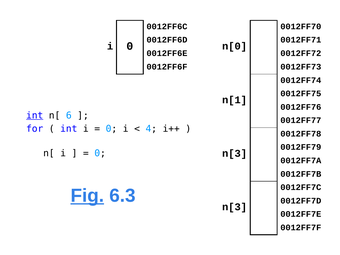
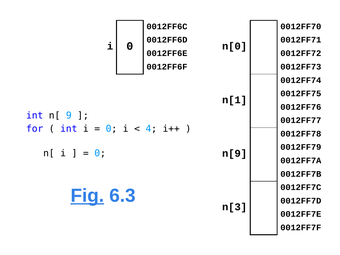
int at (35, 115) underline: present -> none
6: 6 -> 9
n[3 at (235, 153): n[3 -> n[9
